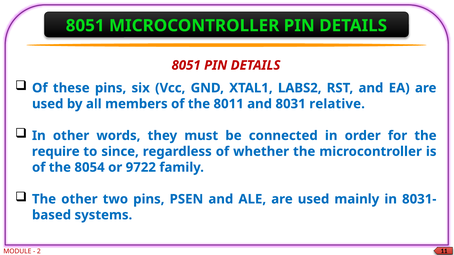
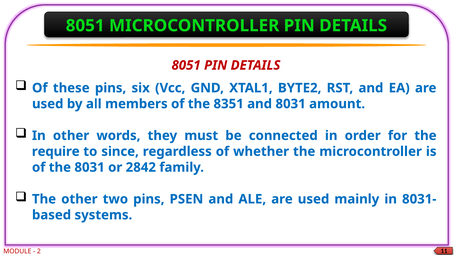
LABS2: LABS2 -> BYTE2
8011: 8011 -> 8351
relative: relative -> amount
the 8054: 8054 -> 8031
9722: 9722 -> 2842
